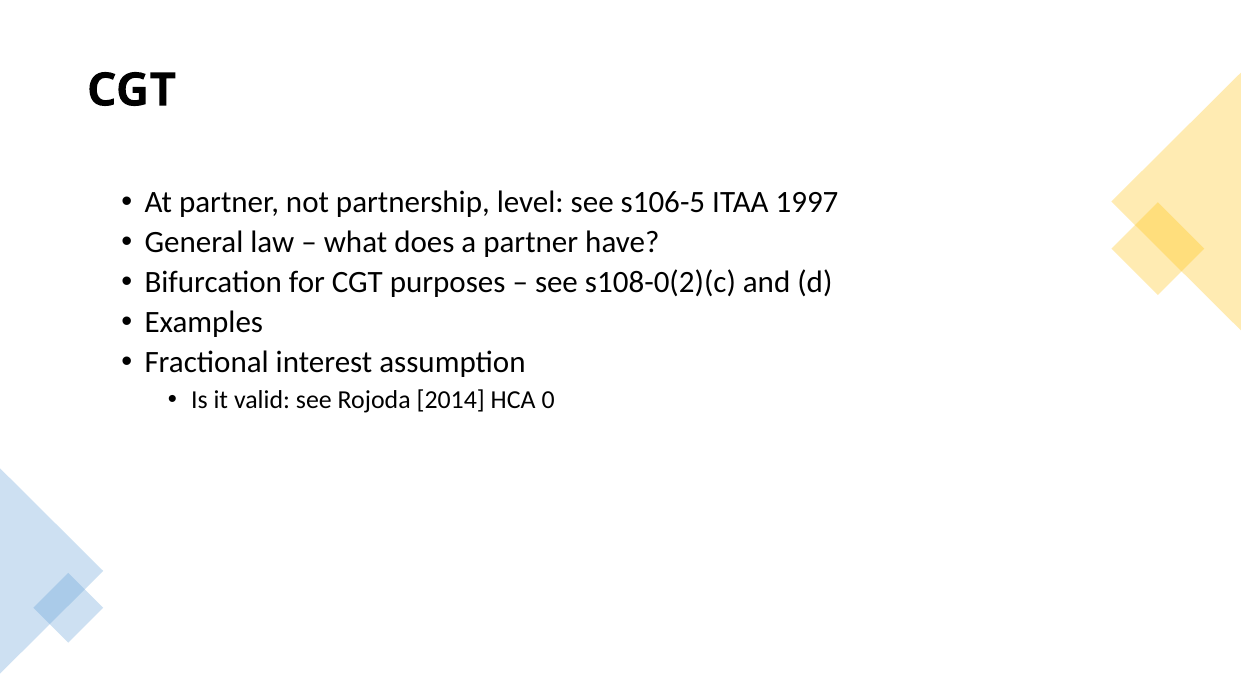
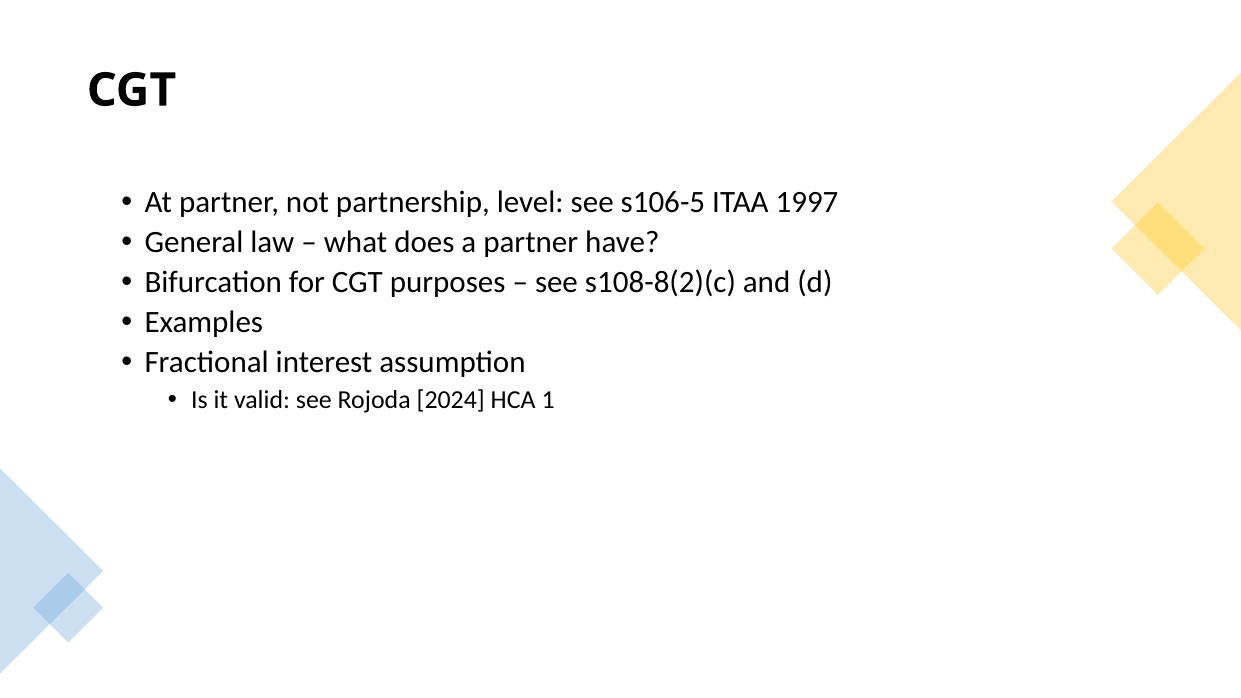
s108-0(2)(c: s108-0(2)(c -> s108-8(2)(c
2014: 2014 -> 2024
0: 0 -> 1
